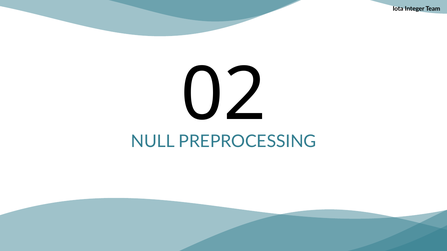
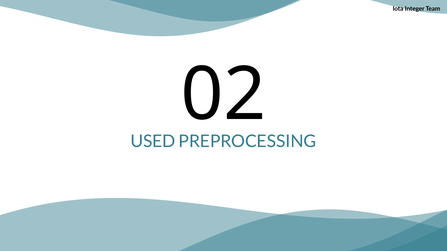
NULL: NULL -> USED
